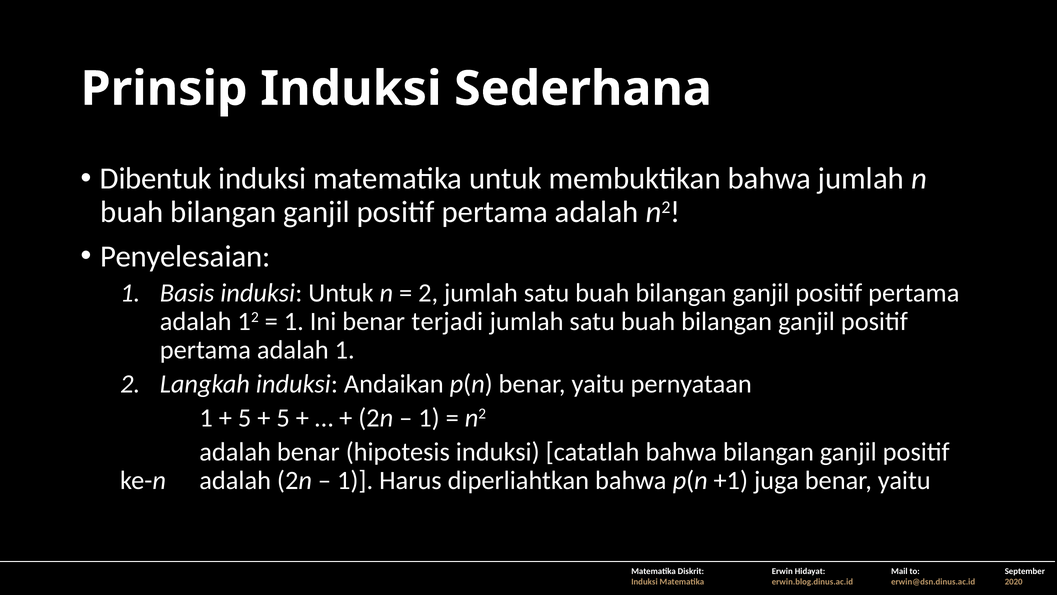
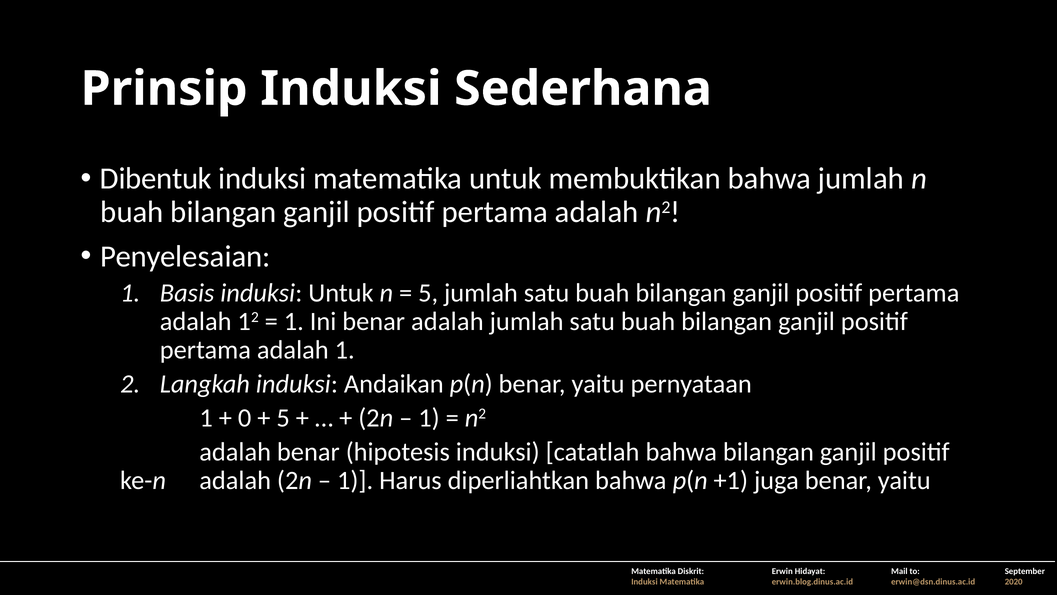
2 at (428, 293): 2 -> 5
benar terjadi: terjadi -> adalah
5 at (245, 418): 5 -> 0
